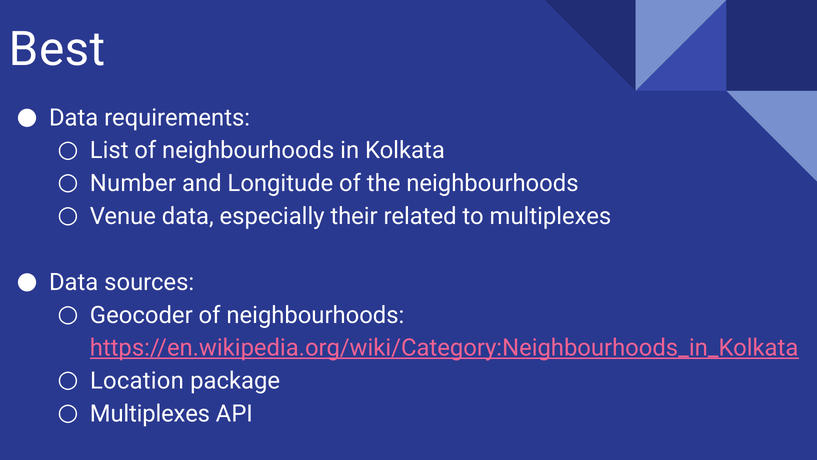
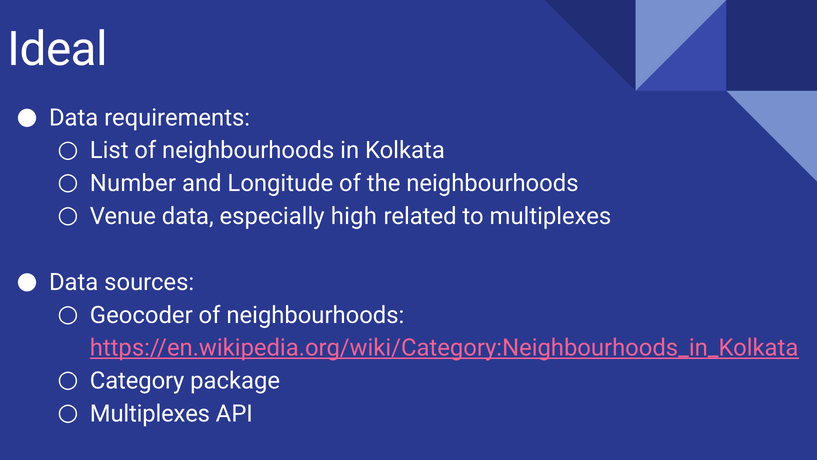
Best: Best -> Ideal
their: their -> high
Location: Location -> Category
